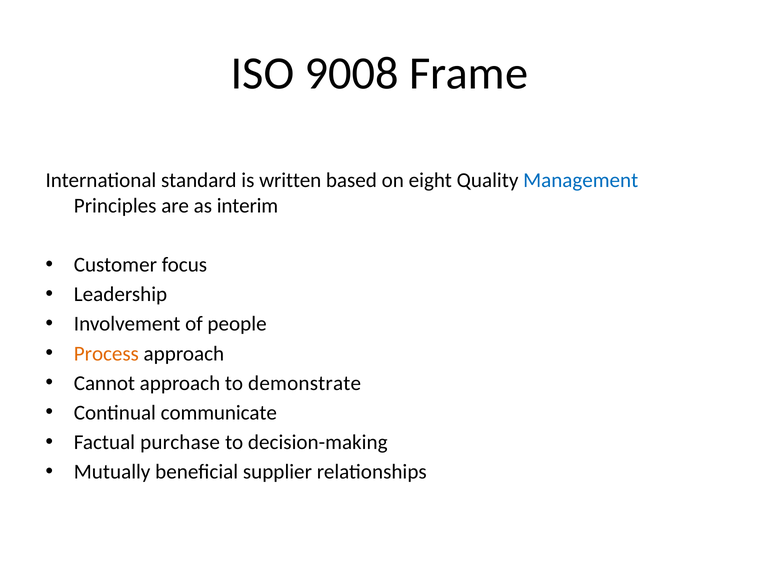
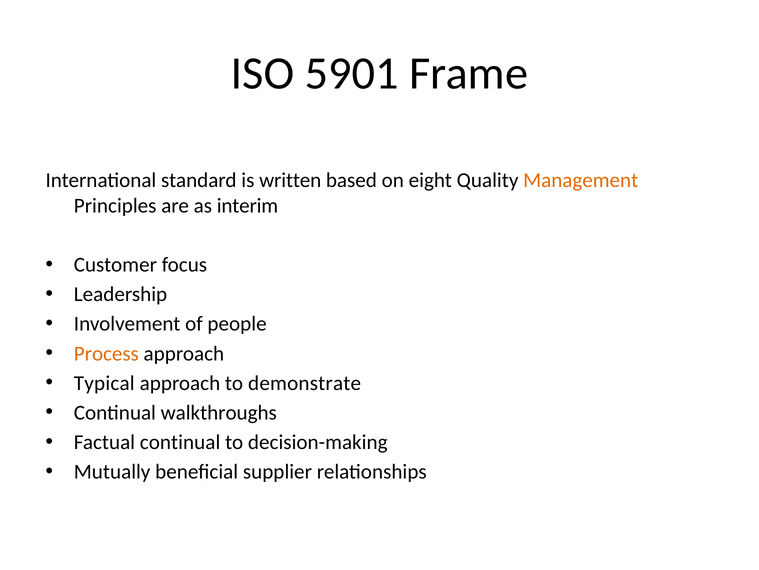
9008: 9008 -> 5901
Management colour: blue -> orange
Cannot: Cannot -> Typical
communicate: communicate -> walkthroughs
Factual purchase: purchase -> continual
